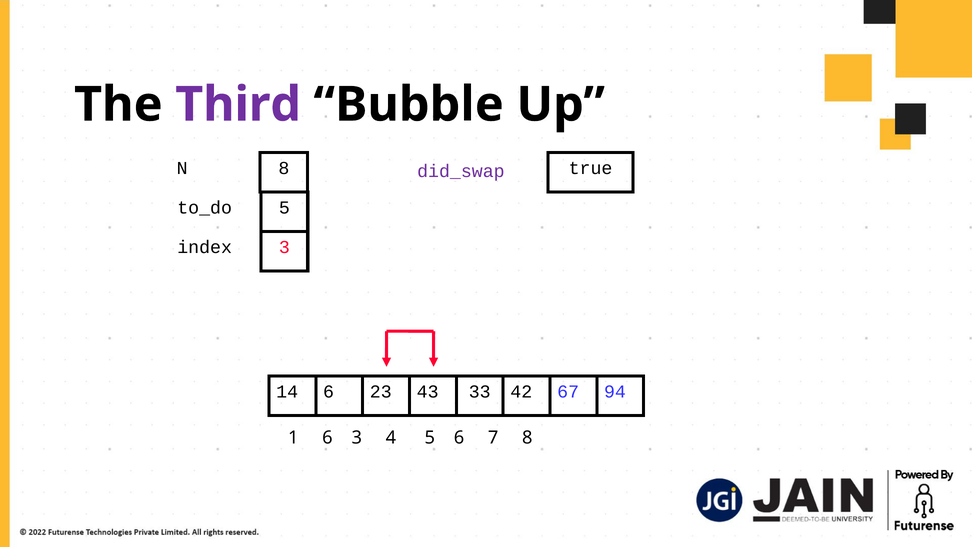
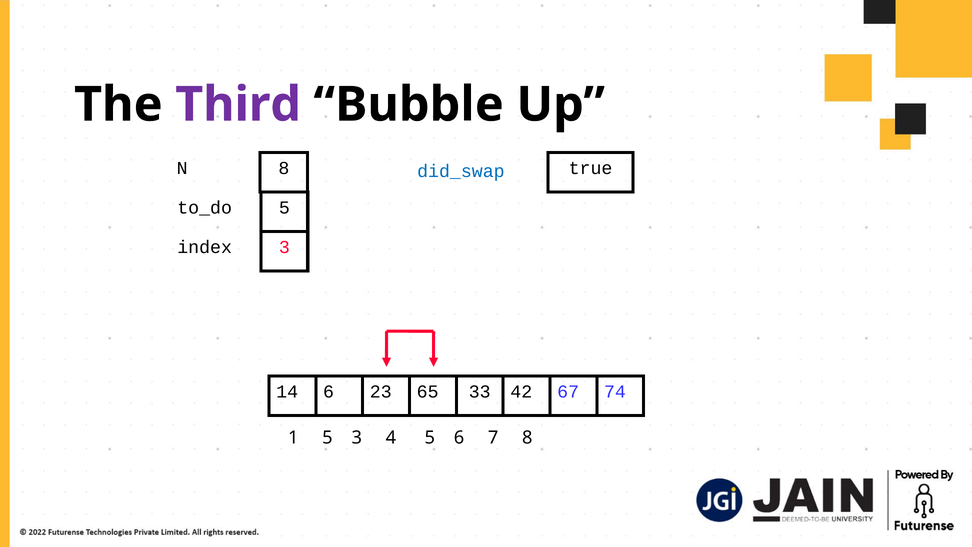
did_swap colour: purple -> blue
43: 43 -> 65
94: 94 -> 74
1 6: 6 -> 5
